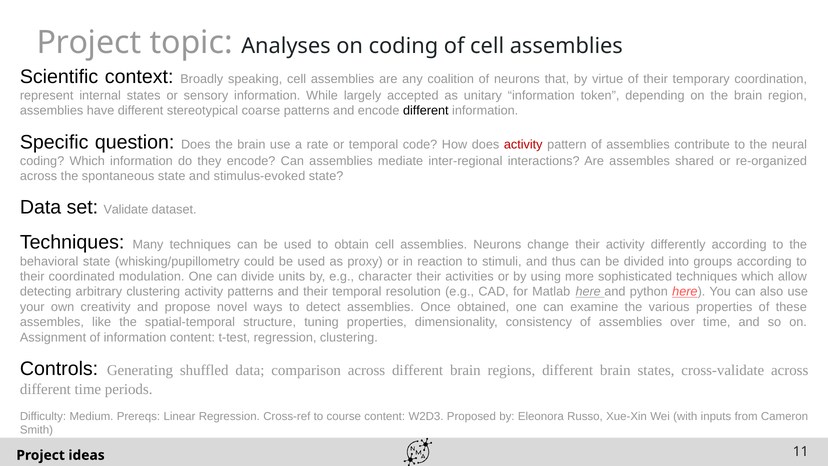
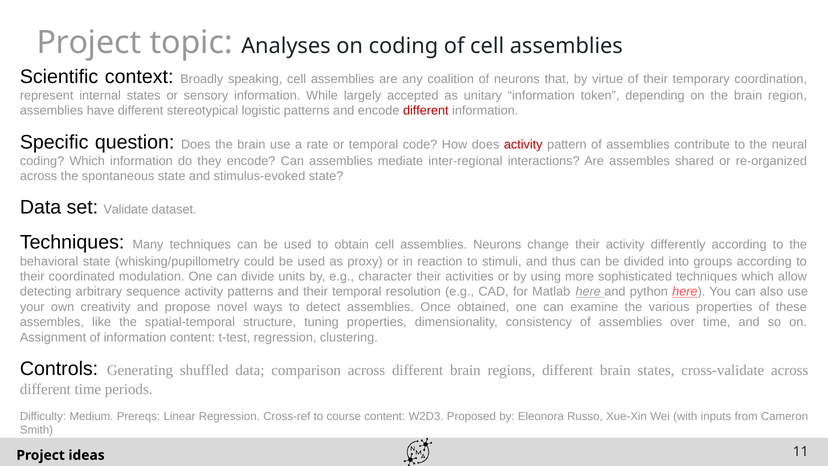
coarse: coarse -> logistic
different at (426, 111) colour: black -> red
arbitrary clustering: clustering -> sequence
